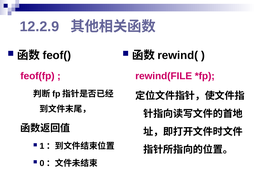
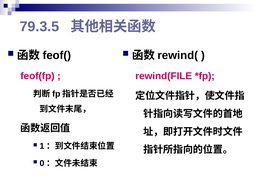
12.2.9: 12.2.9 -> 79.3.5
